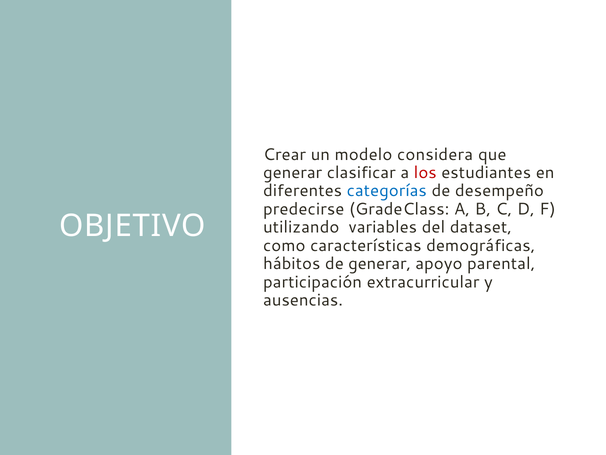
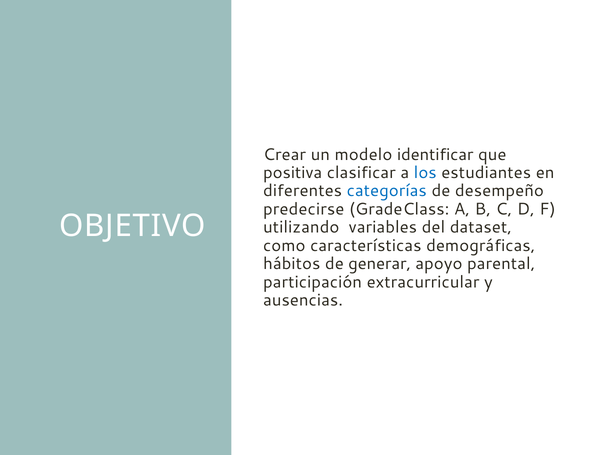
considera: considera -> identificar
generar at (293, 173): generar -> positiva
los colour: red -> blue
